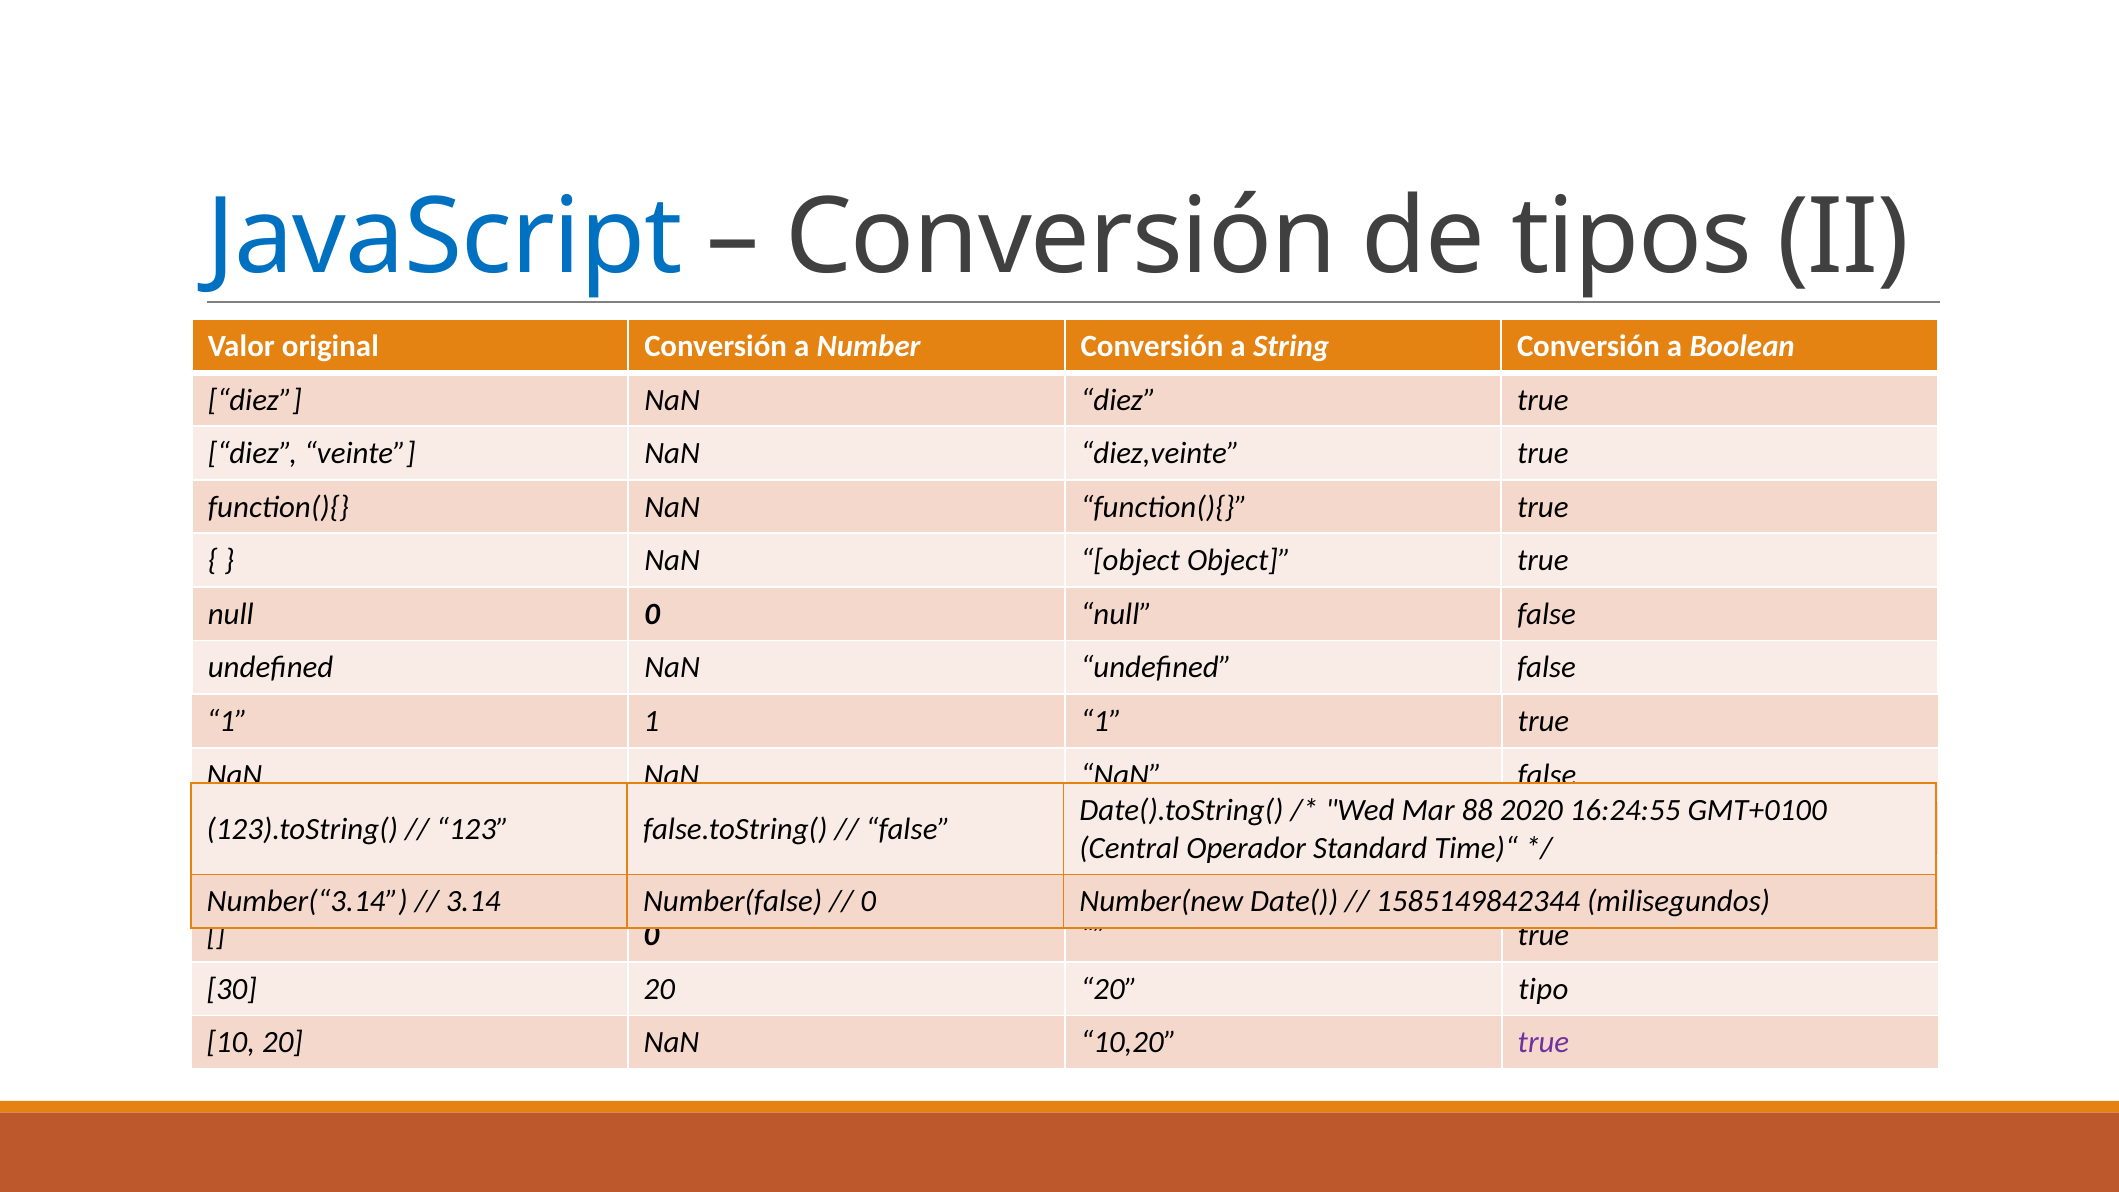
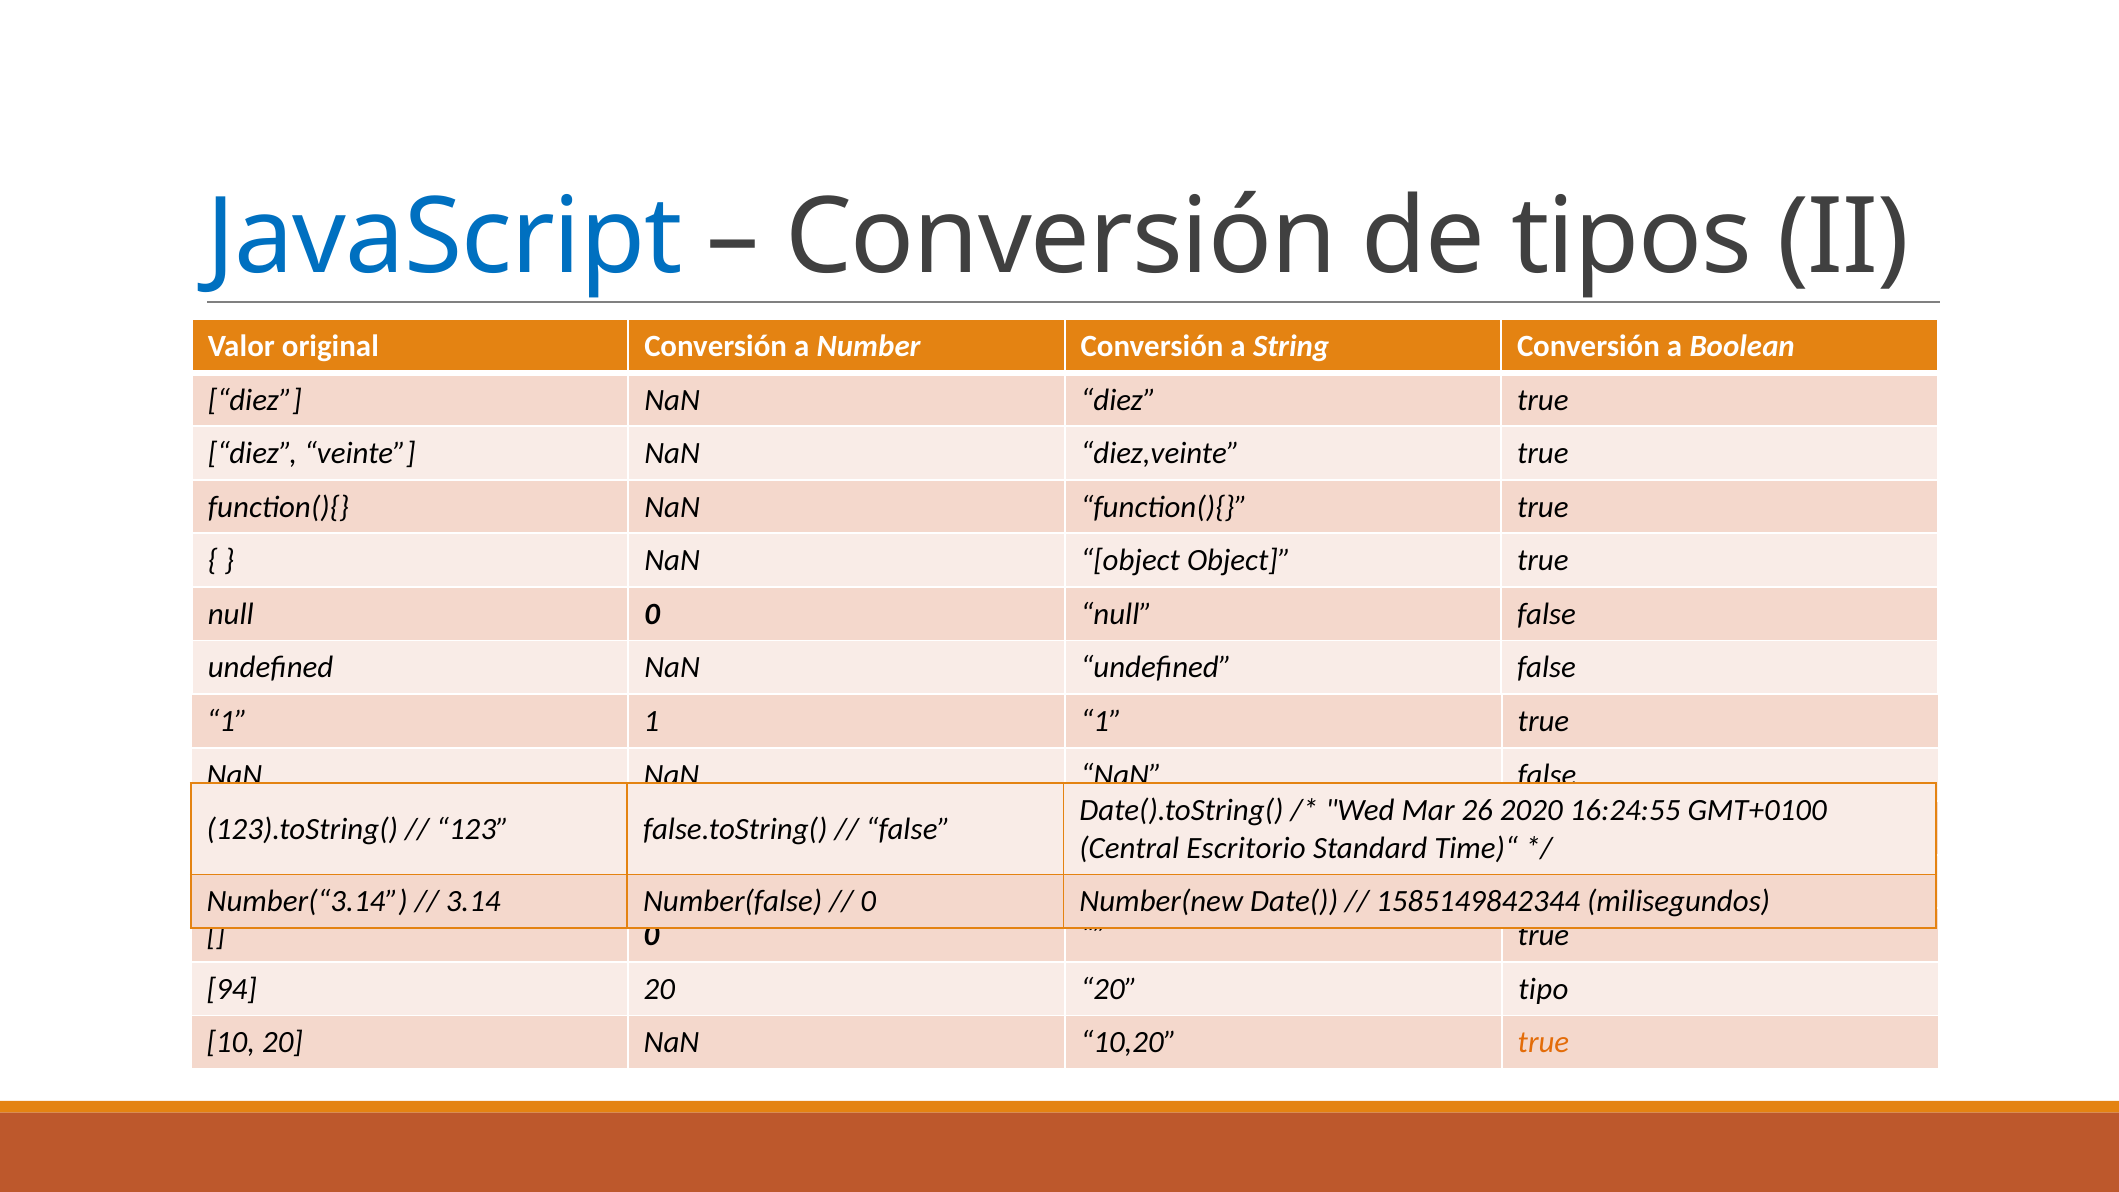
88: 88 -> 26
Operador: Operador -> Escritorio
30: 30 -> 94
true at (1543, 1043) colour: purple -> orange
